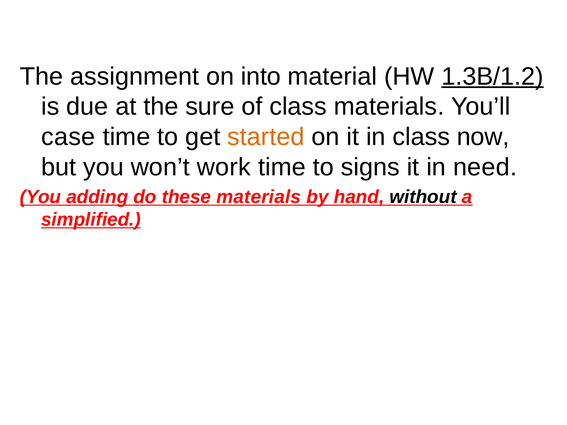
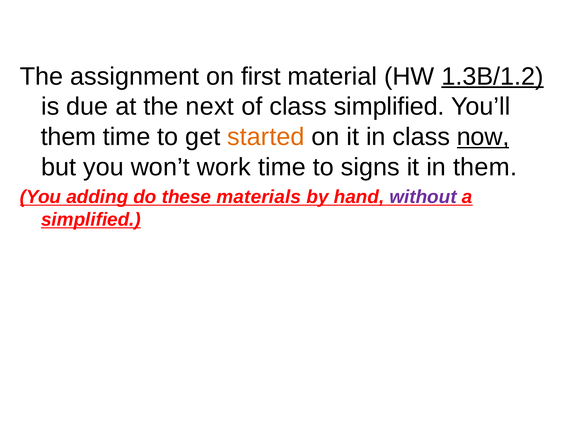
into: into -> first
sure: sure -> next
class materials: materials -> simplified
case at (68, 137): case -> them
now underline: none -> present
in need: need -> them
without colour: black -> purple
